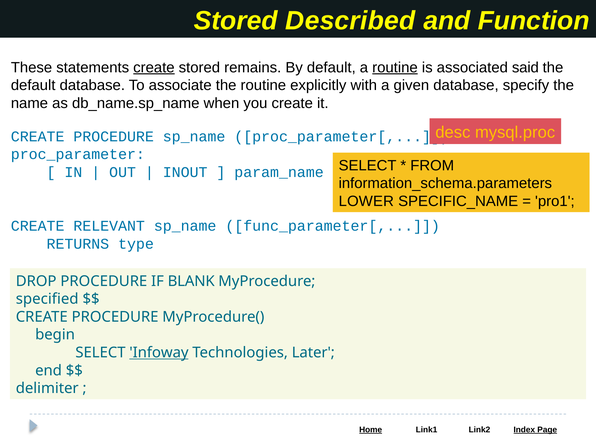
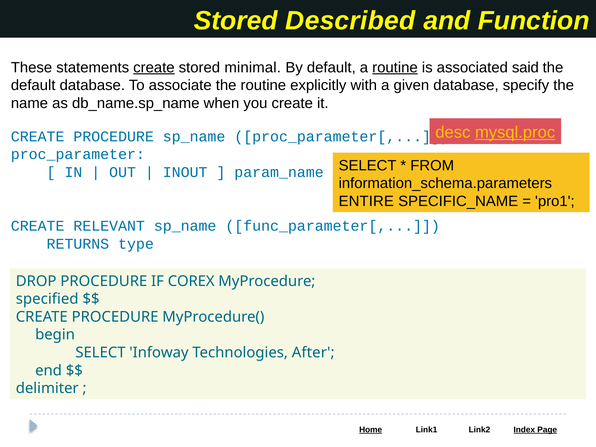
remains: remains -> minimal
mysql.proc underline: none -> present
LOWER: LOWER -> ENTIRE
BLANK: BLANK -> COREX
Infoway underline: present -> none
Later: Later -> After
